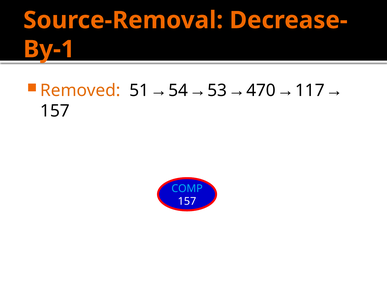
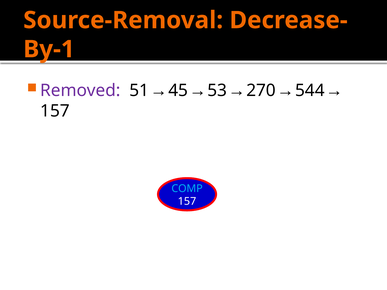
Removed colour: orange -> purple
54: 54 -> 45
470: 470 -> 270
117: 117 -> 544
